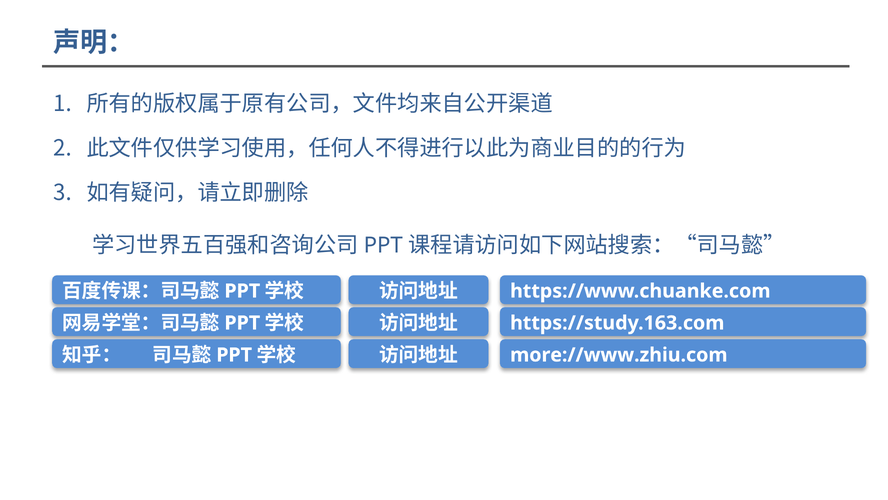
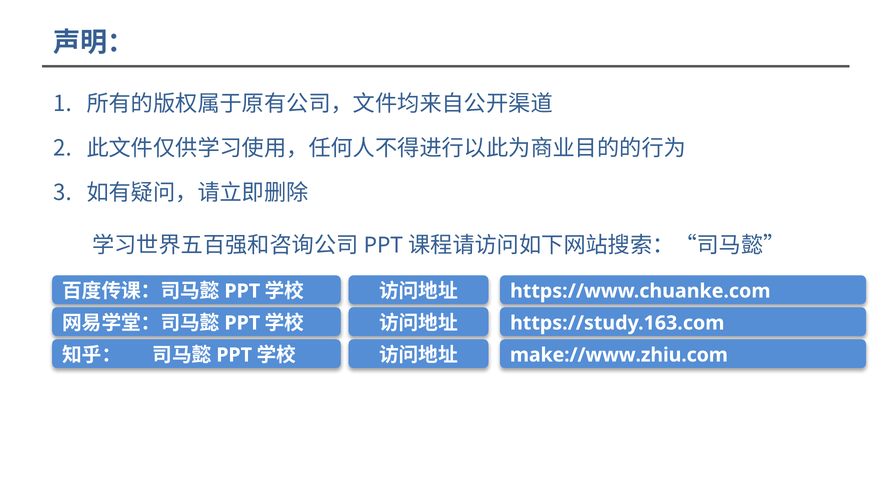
more://www.zhiu.com: more://www.zhiu.com -> make://www.zhiu.com
